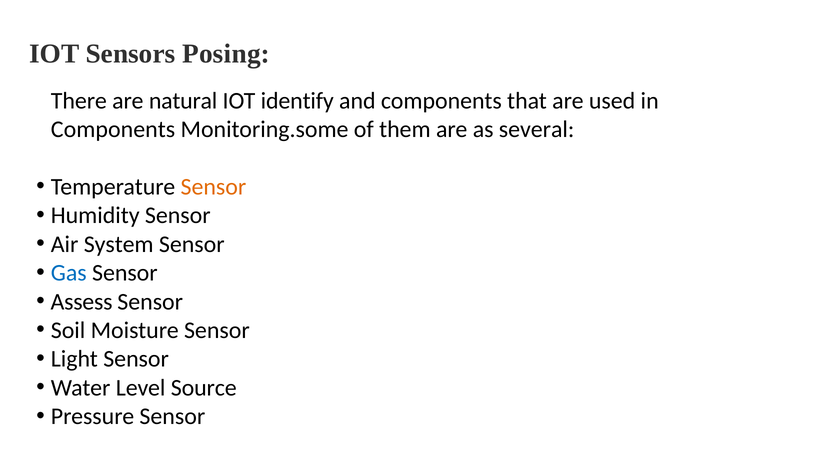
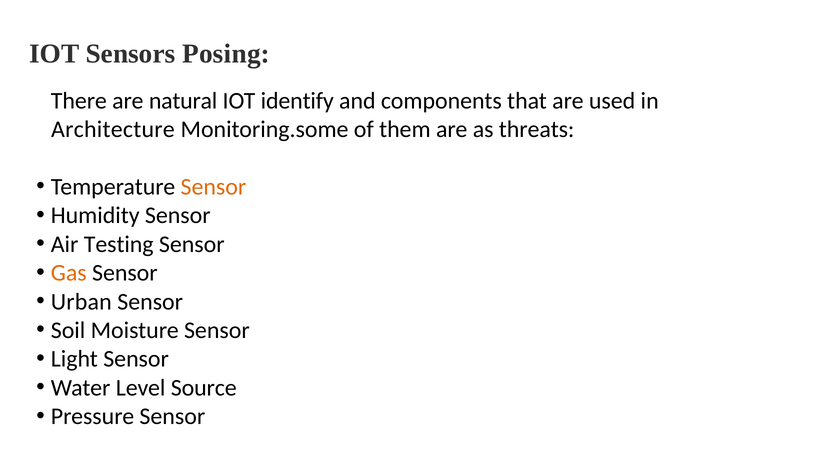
Components at (113, 129): Components -> Architecture
several: several -> threats
System: System -> Testing
Gas colour: blue -> orange
Assess: Assess -> Urban
